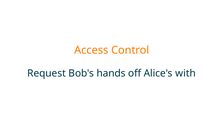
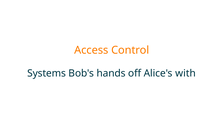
Request: Request -> Systems
